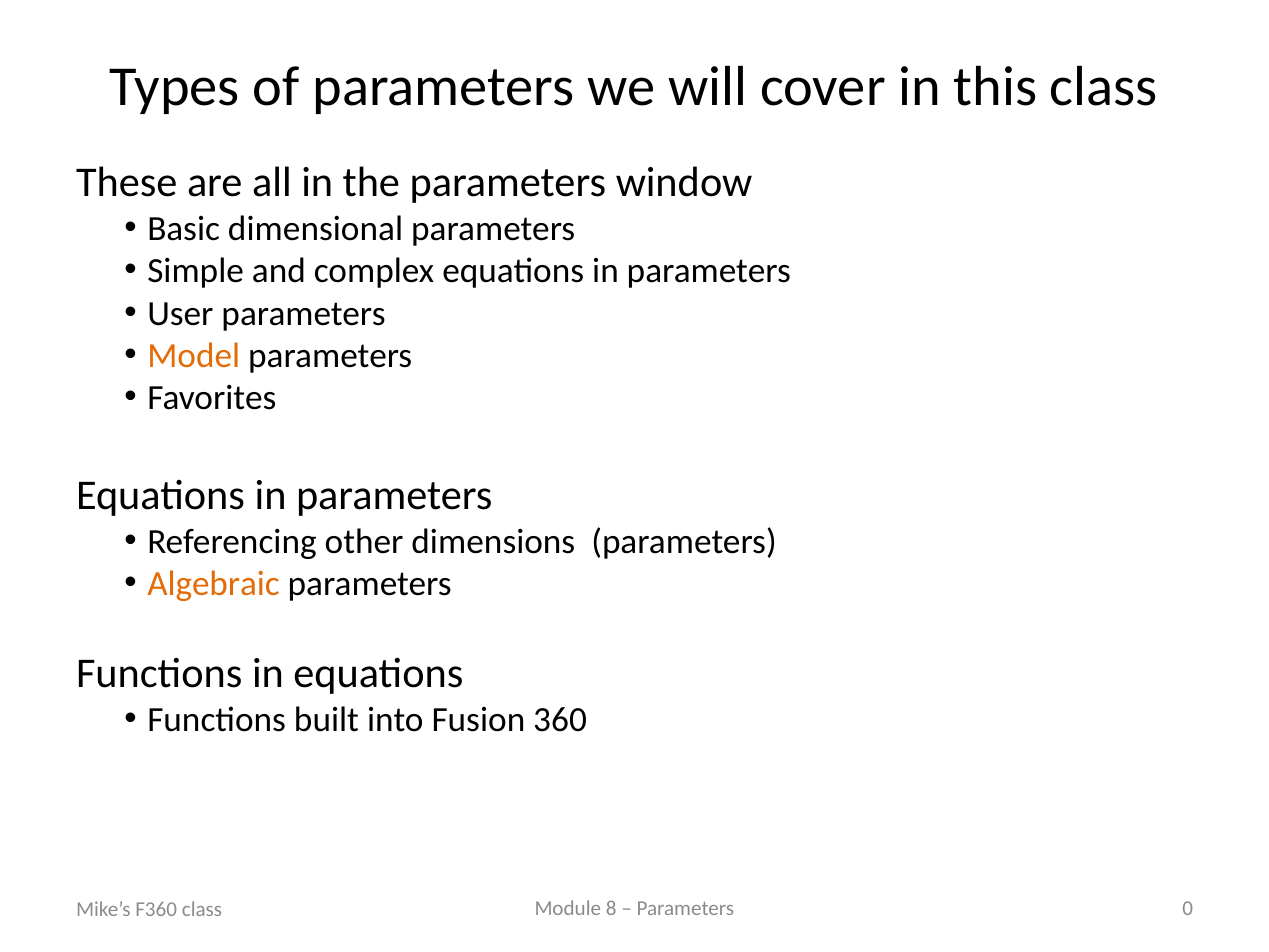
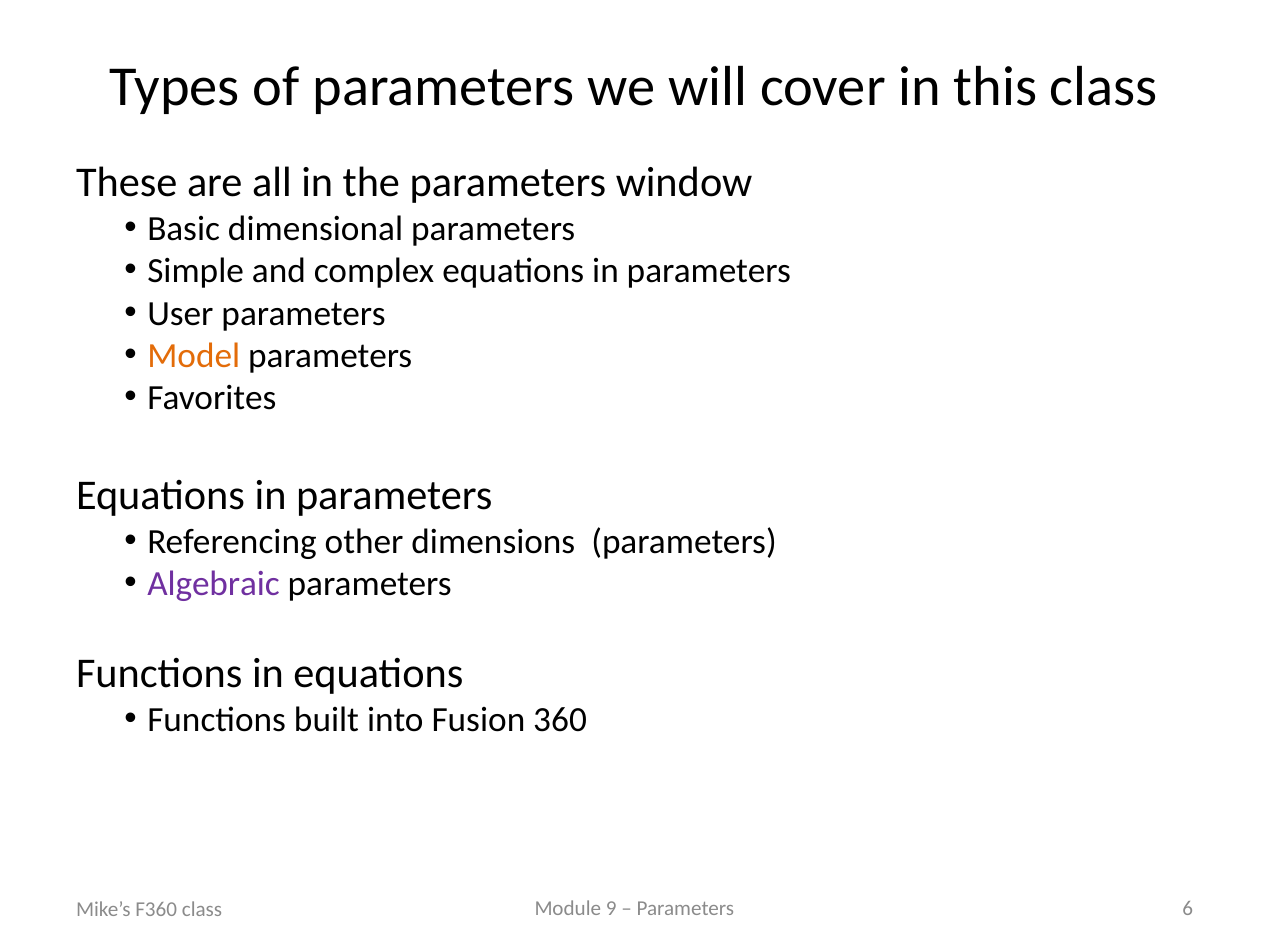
Algebraic colour: orange -> purple
8: 8 -> 9
0: 0 -> 6
